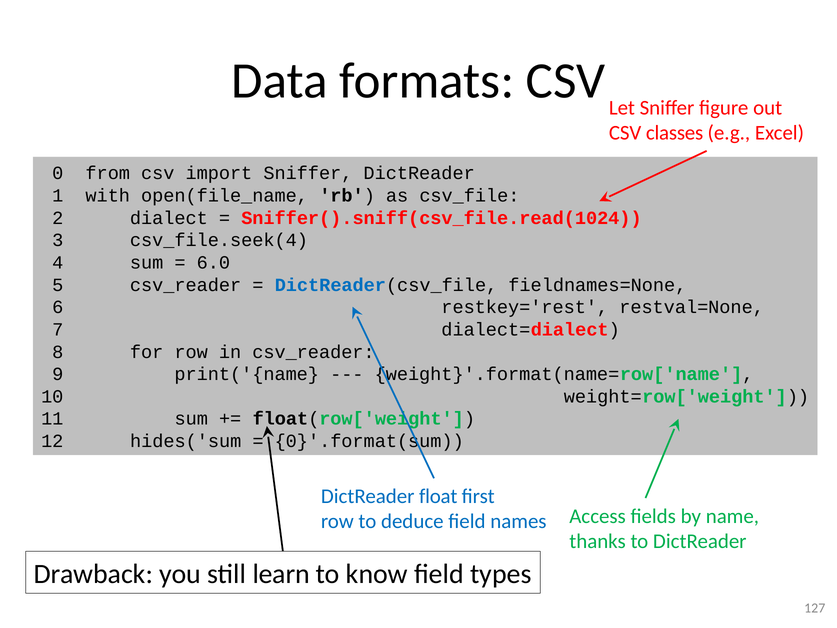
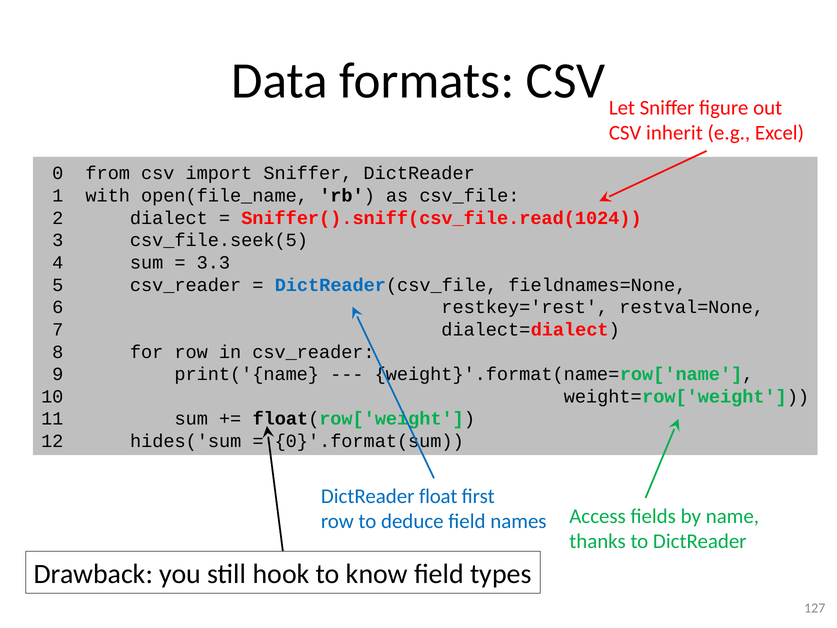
classes: classes -> inherit
csv_file.seek(4: csv_file.seek(4 -> csv_file.seek(5
6.0: 6.0 -> 3.3
learn: learn -> hook
